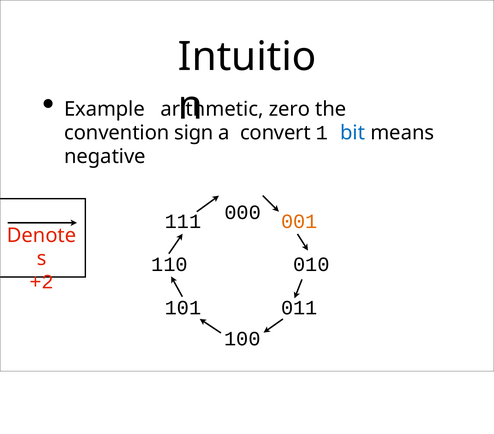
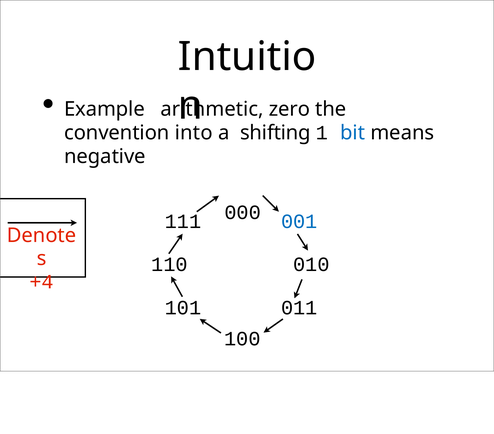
sign: sign -> into
convert: convert -> shifting
001 colour: orange -> blue
+2: +2 -> +4
